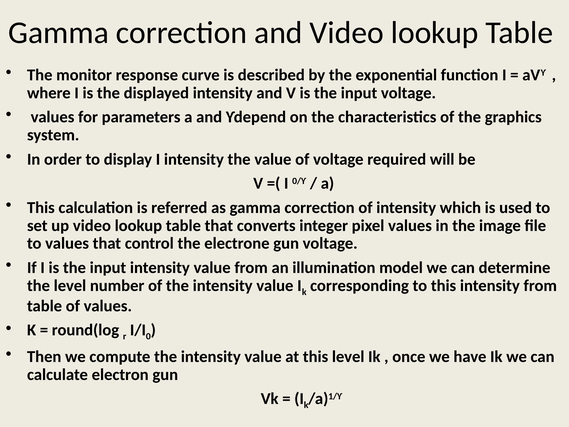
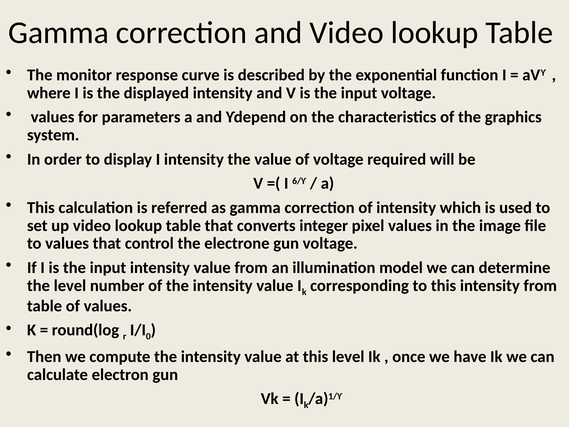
0/Ƴ: 0/Ƴ -> 6/Ƴ
